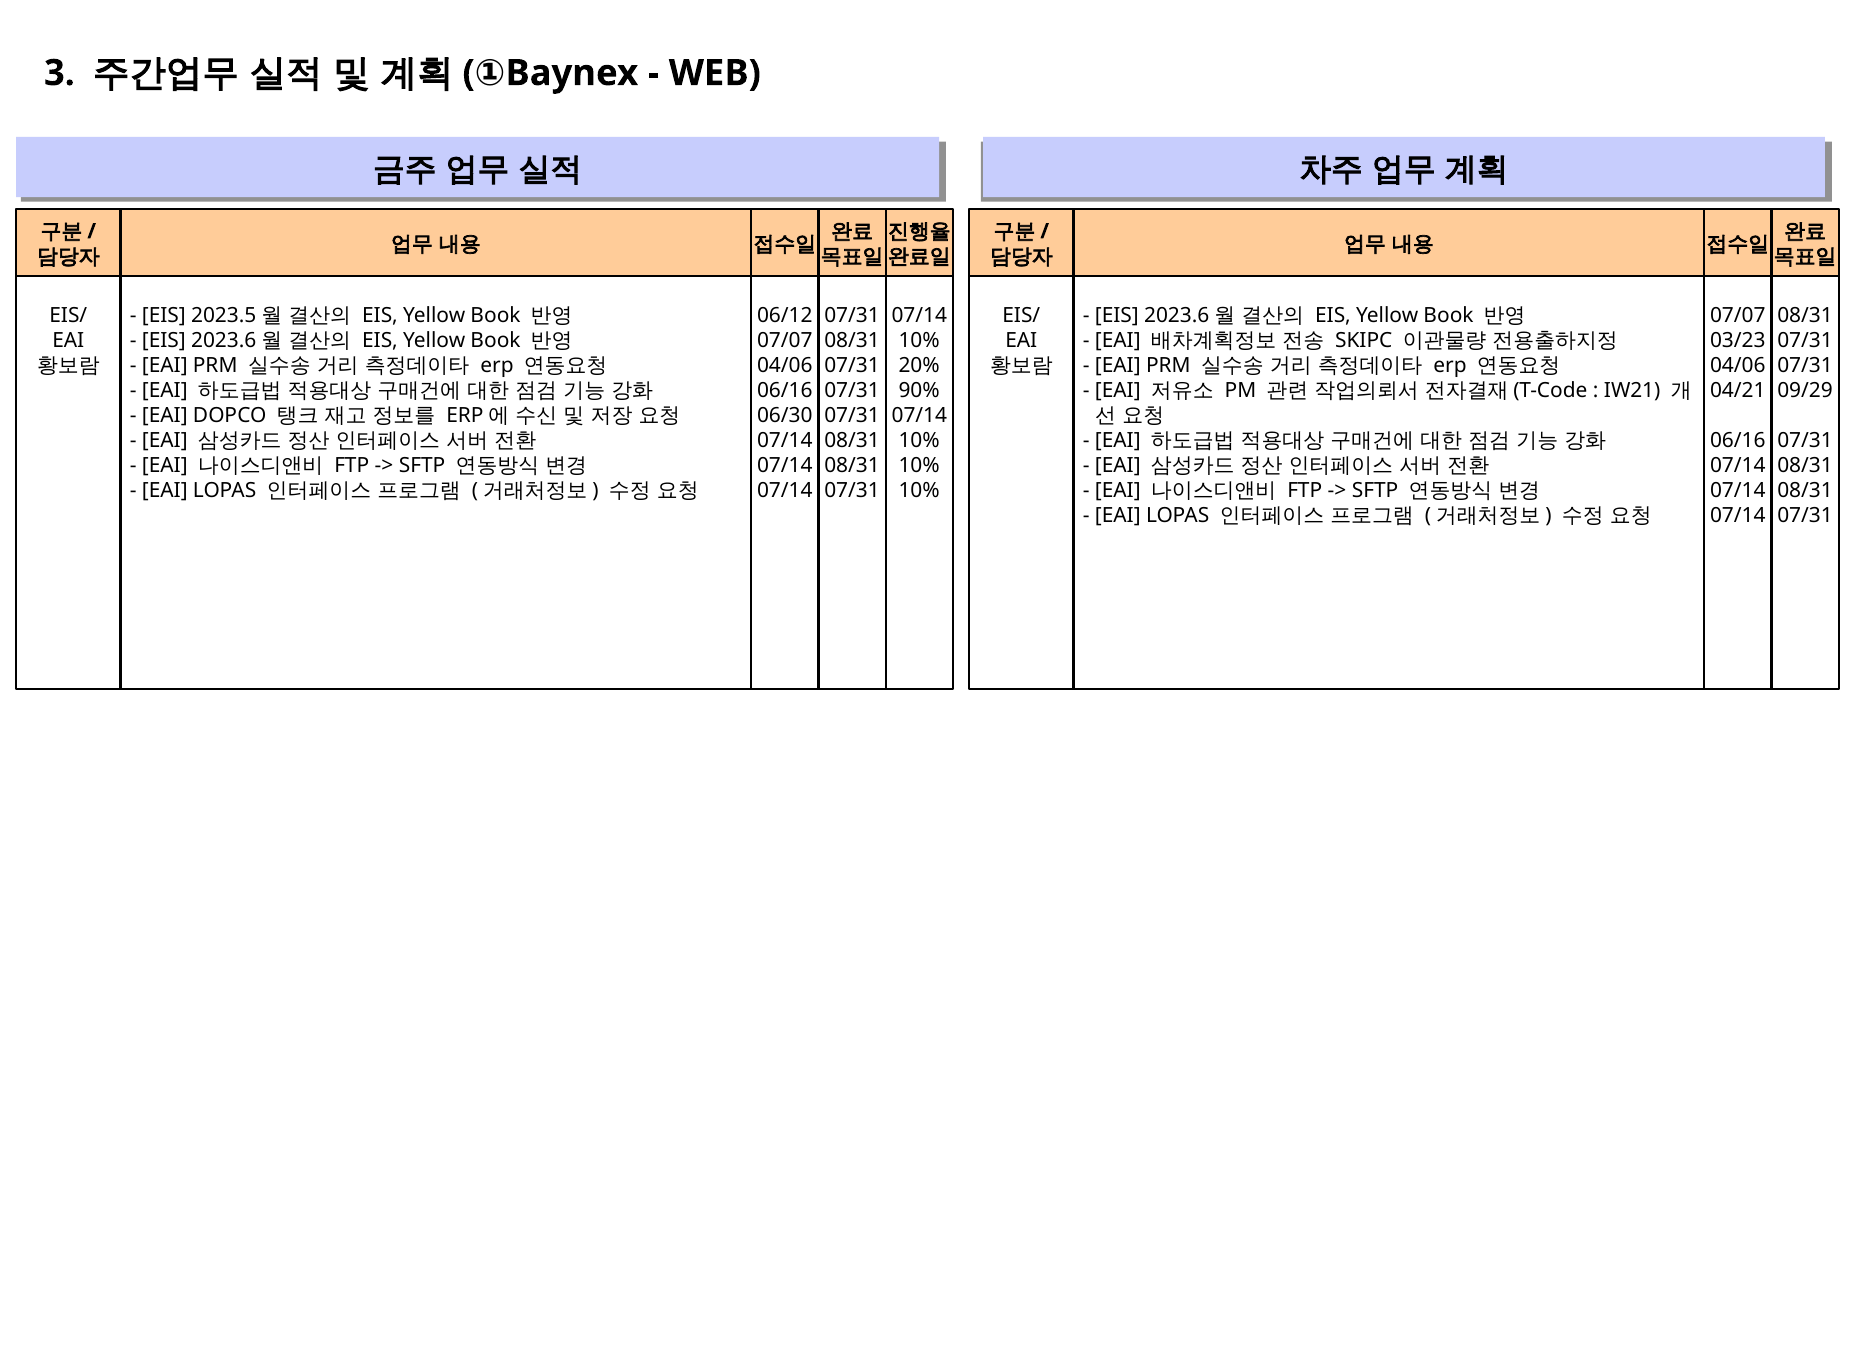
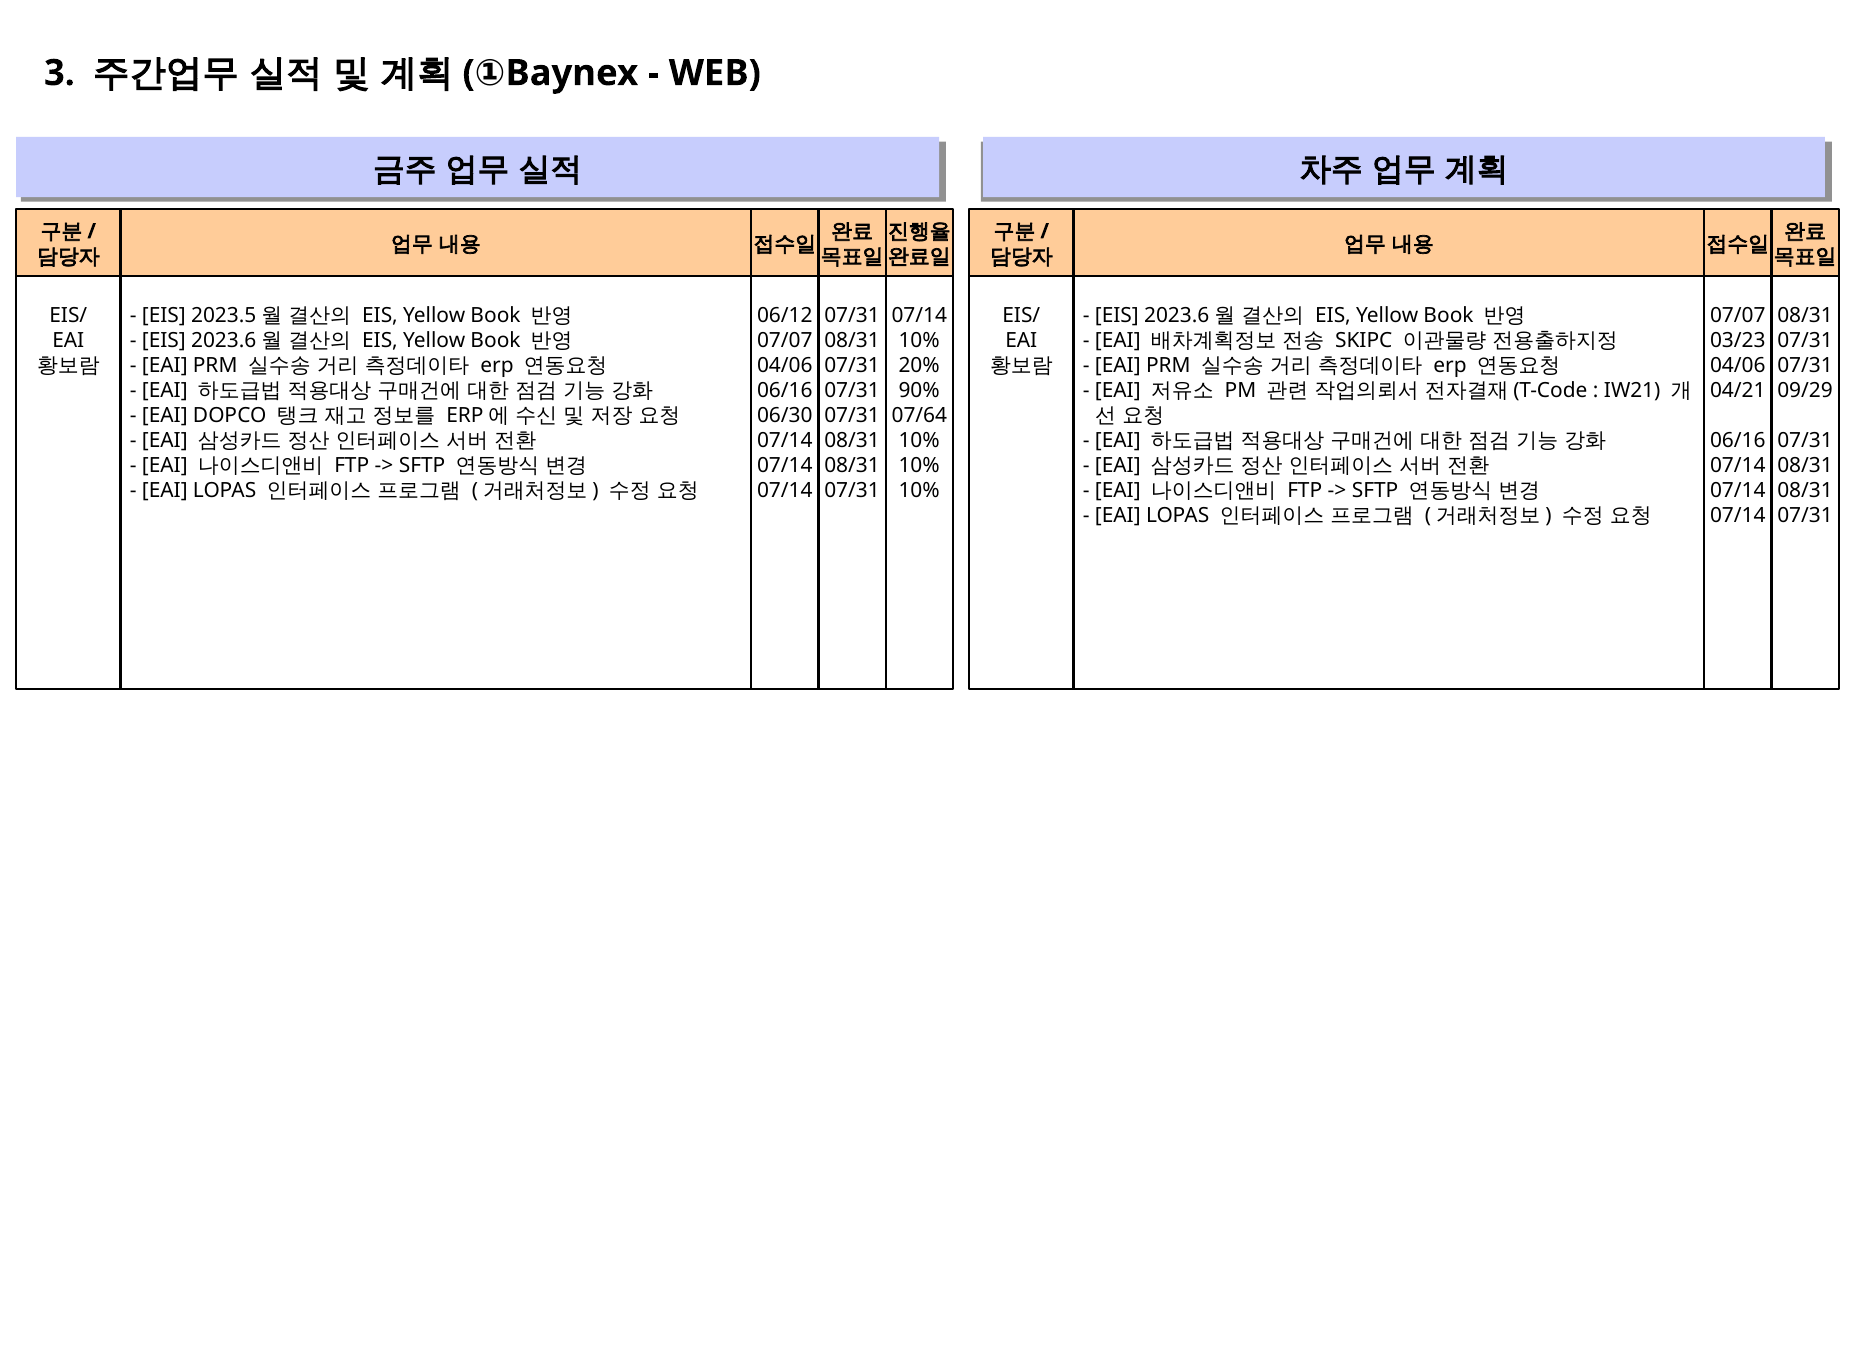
07/14 at (919, 415): 07/14 -> 07/64
